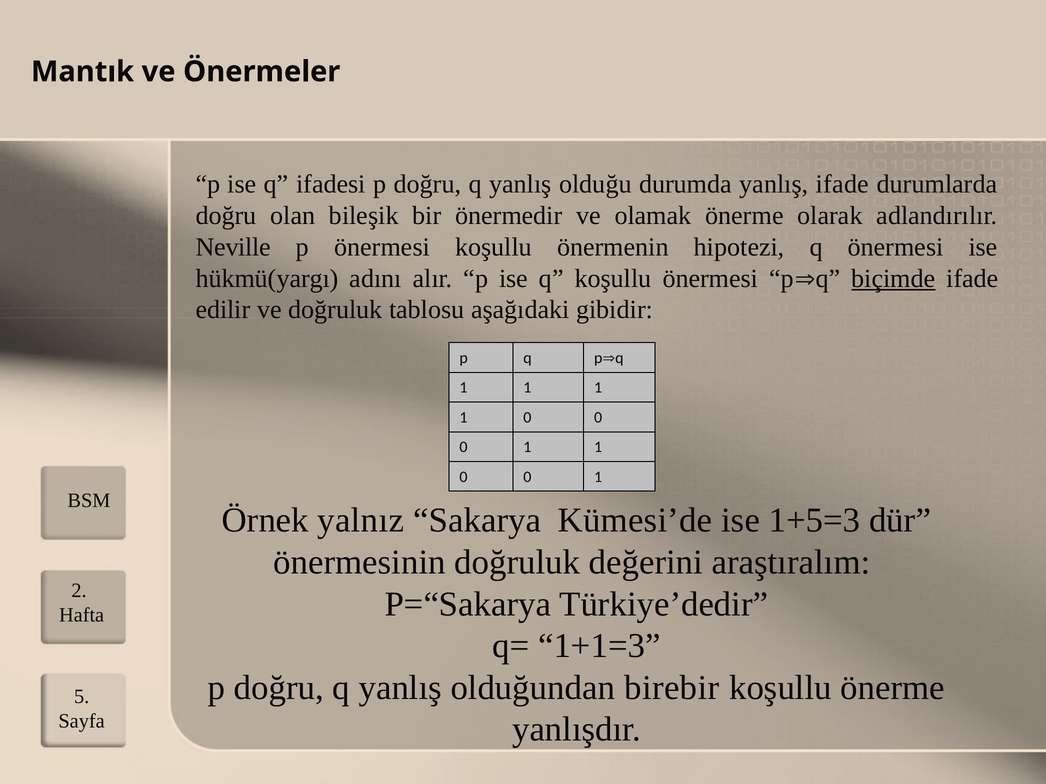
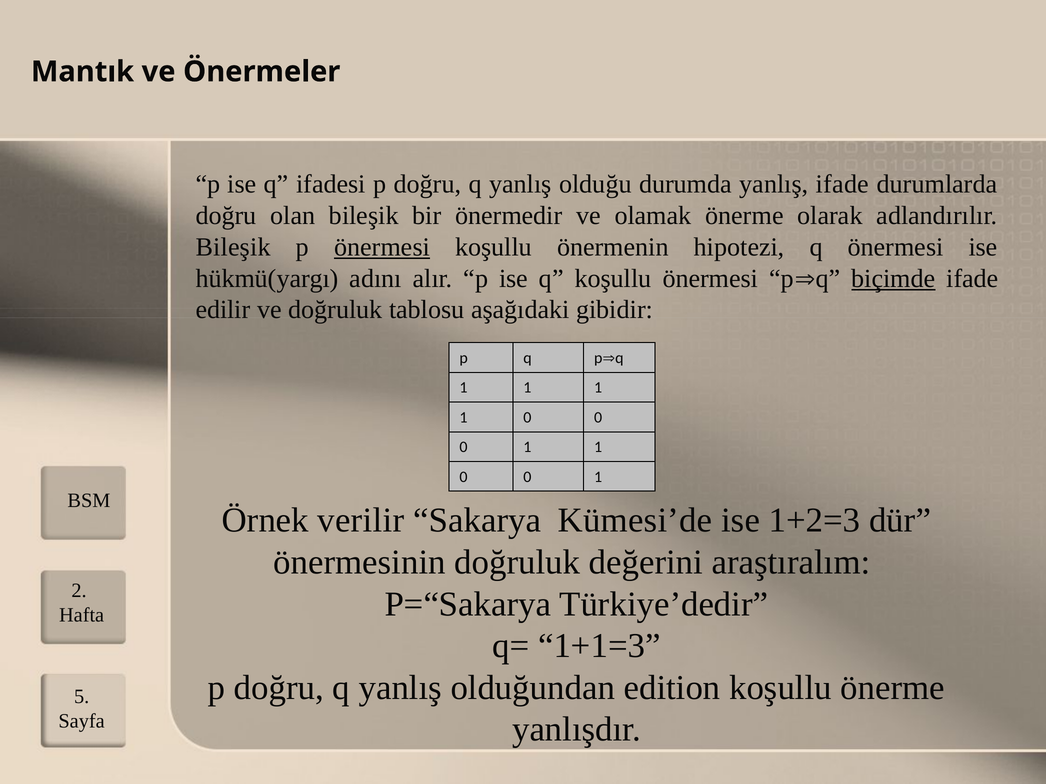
Neville at (233, 247): Neville -> Bileşik
önermesi at (382, 247) underline: none -> present
yalnız: yalnız -> verilir
1+5=3: 1+5=3 -> 1+2=3
birebir: birebir -> edition
